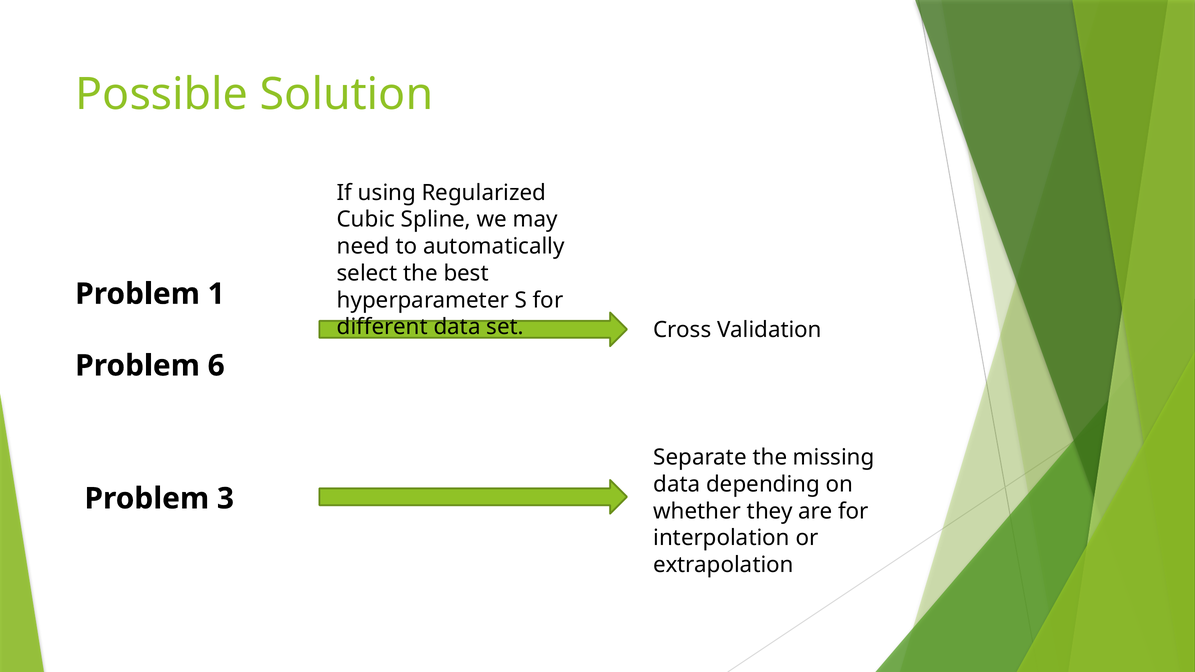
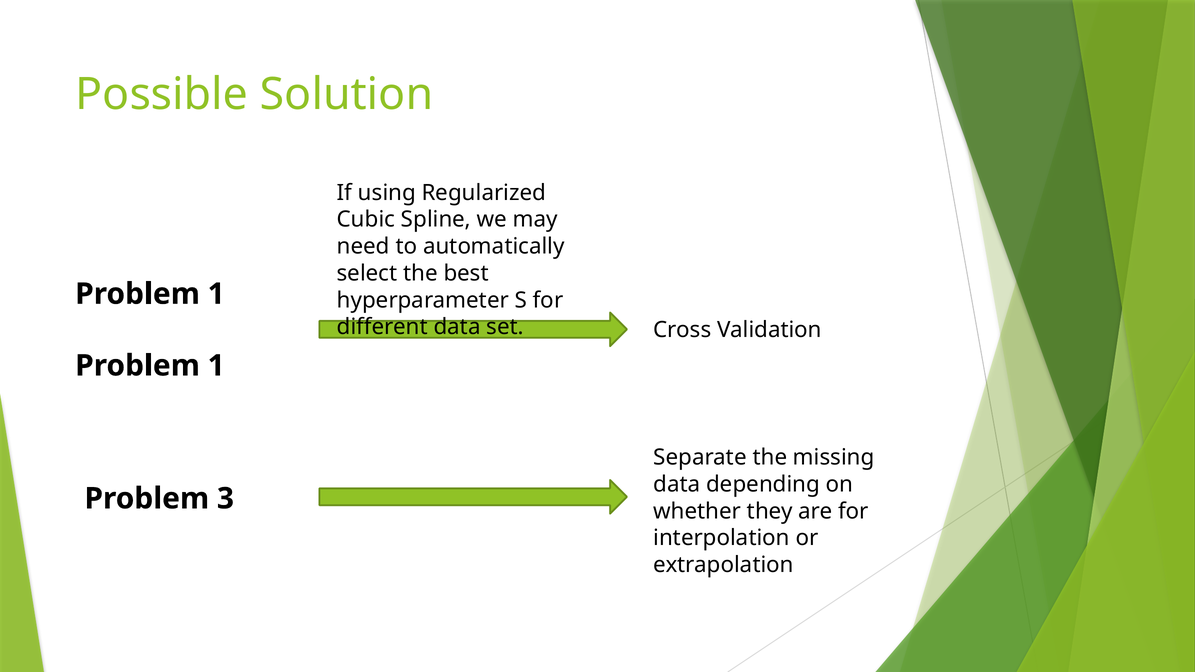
6 at (216, 366): 6 -> 1
